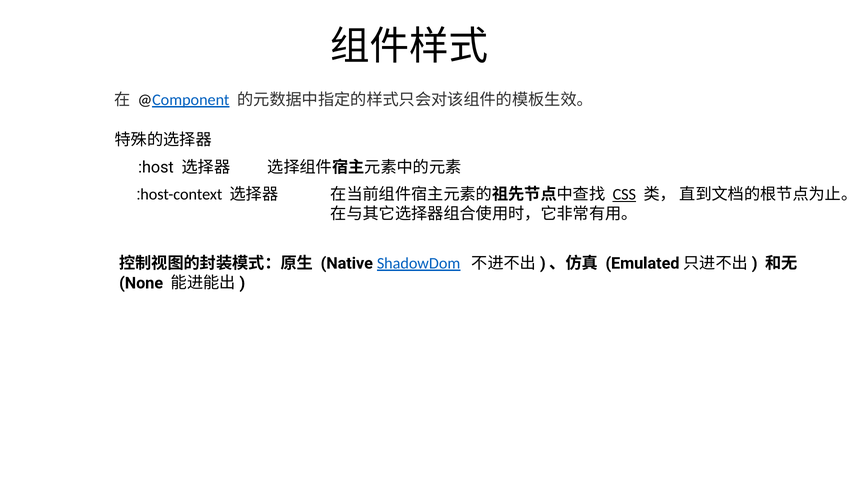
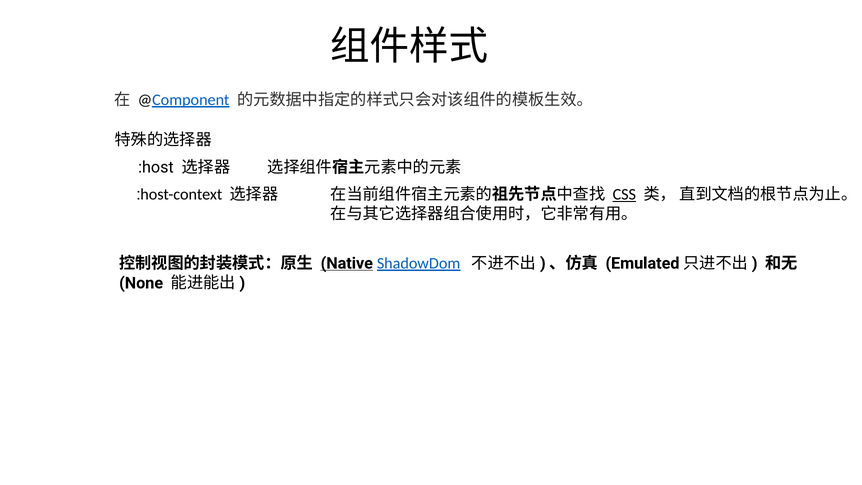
Native underline: none -> present
